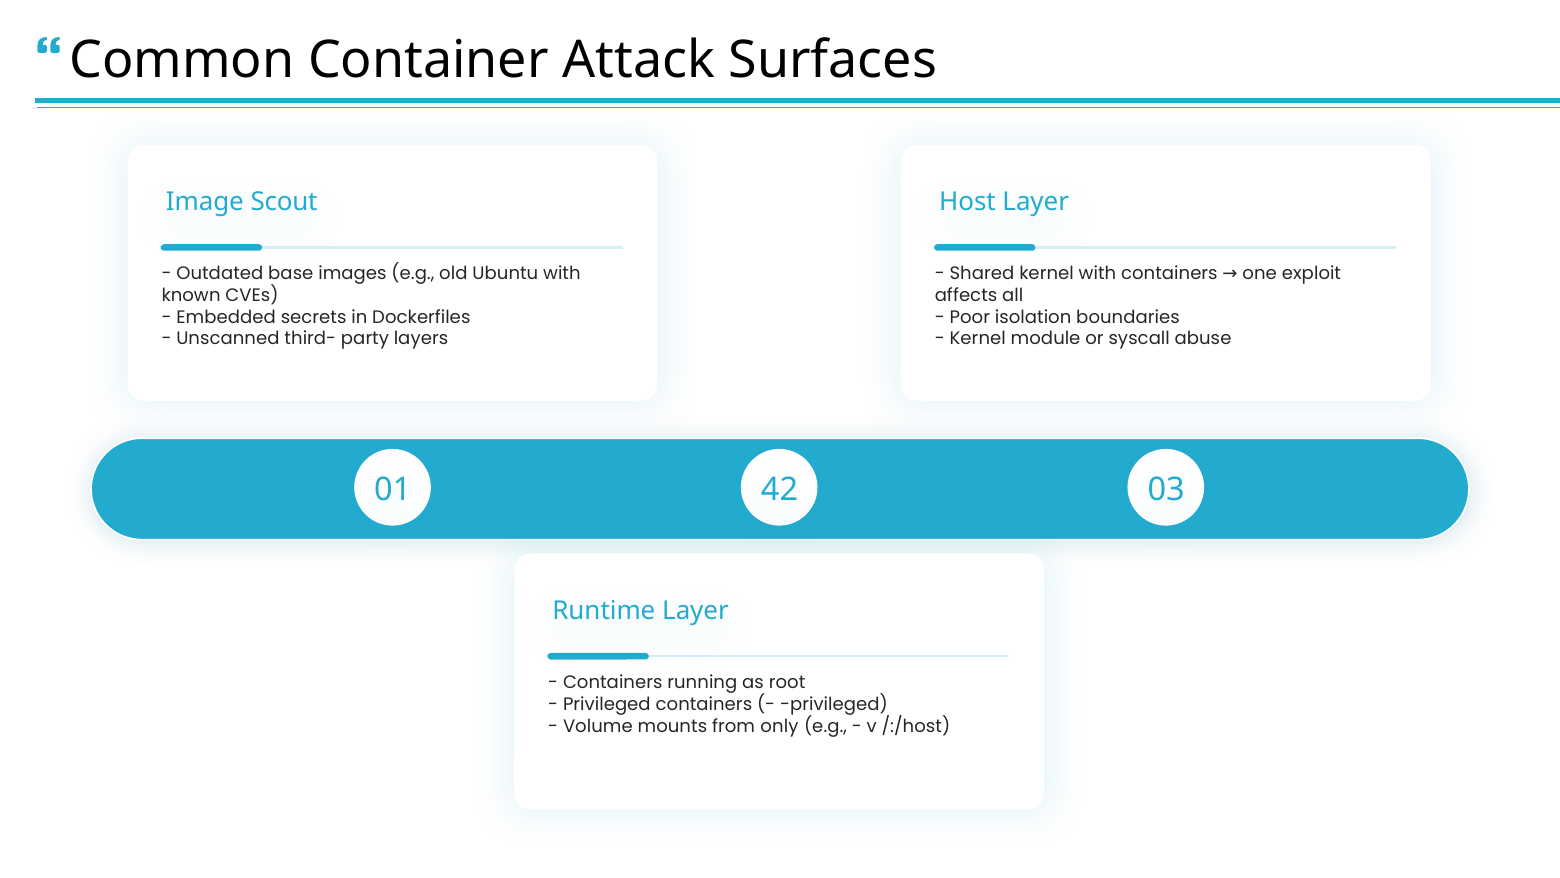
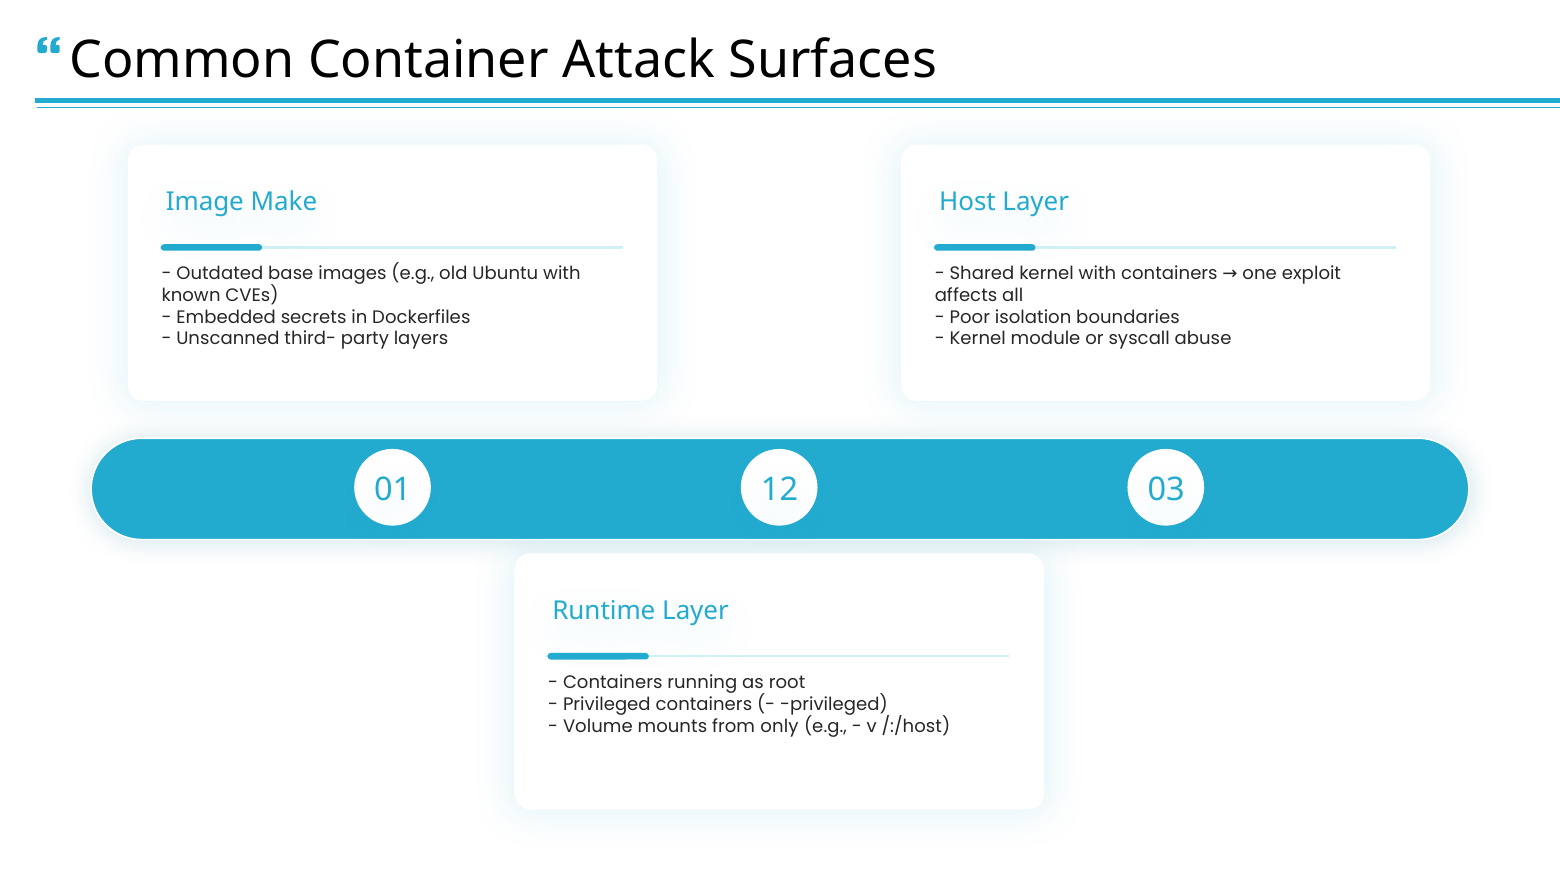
Scout: Scout -> Make
42: 42 -> 12
